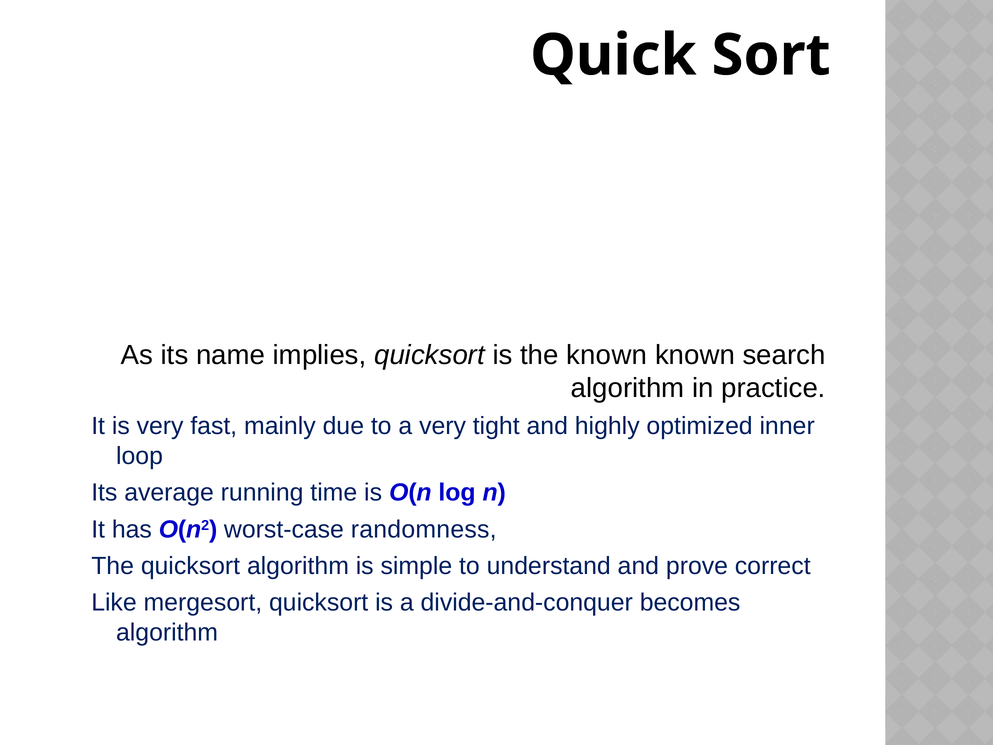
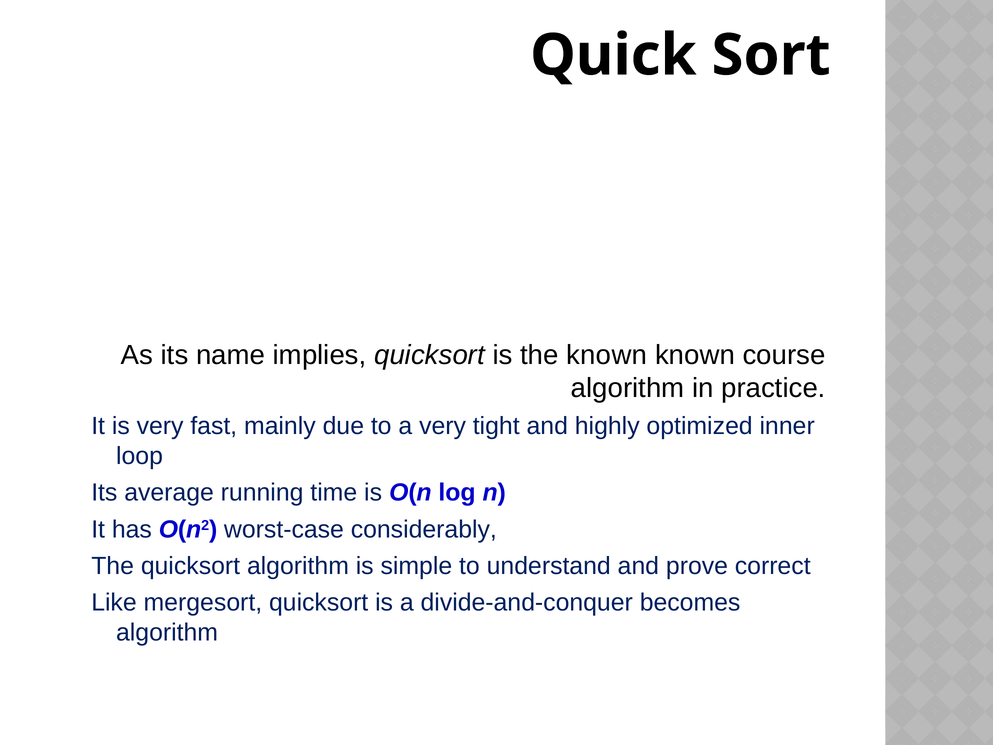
search: search -> course
randomness: randomness -> considerably
